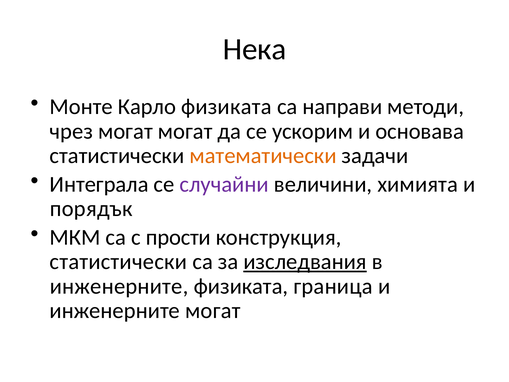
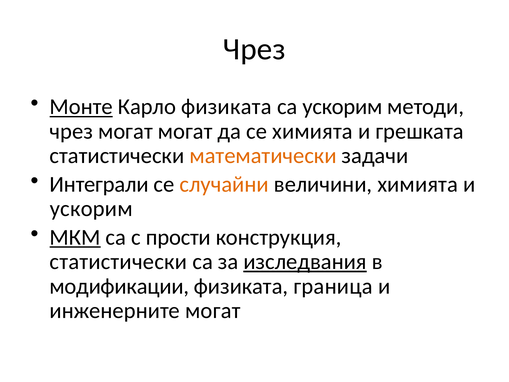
Нека at (255, 49): Нека -> Чрез
Монте underline: none -> present
са направи: направи -> ускорим
се ускорим: ускорим -> химията
основава: основава -> грешката
Интеграла: Интеграла -> Интеграли
случайни colour: purple -> orange
порядък at (91, 209): порядък -> ускорим
МКМ underline: none -> present
инженерните at (119, 286): инженерните -> модификации
